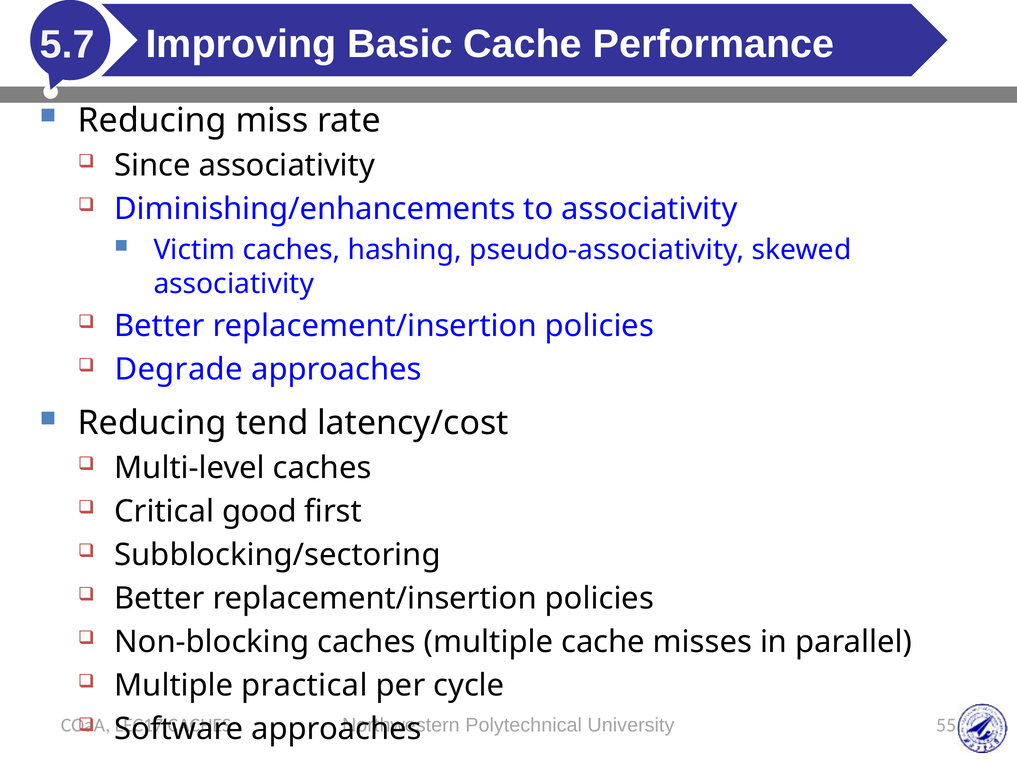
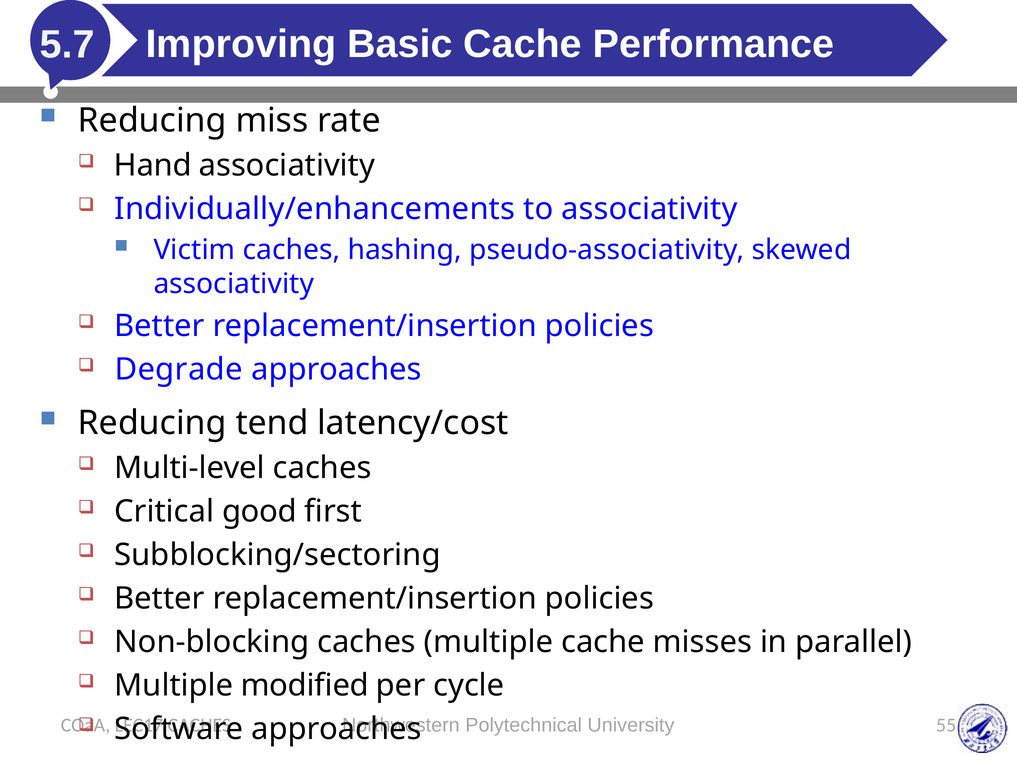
Since: Since -> Hand
Diminishing/enhancements: Diminishing/enhancements -> Individually/enhancements
practical: practical -> modified
